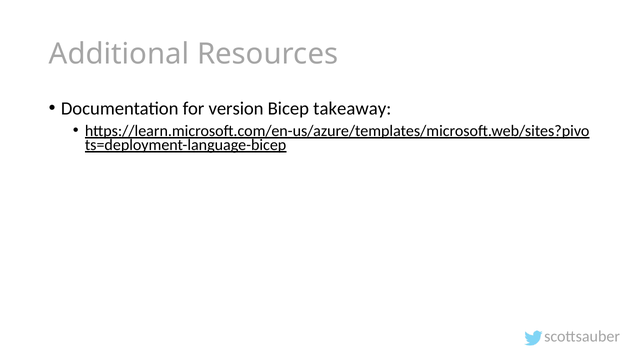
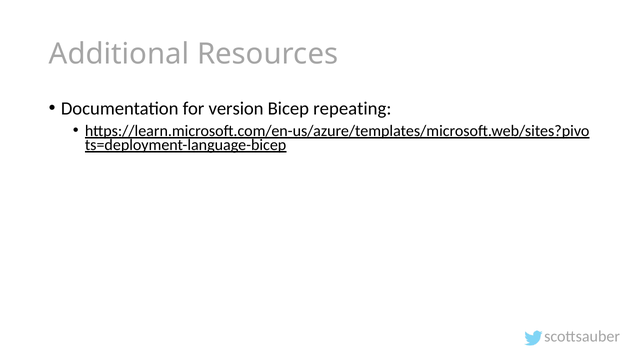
takeaway: takeaway -> repeating
